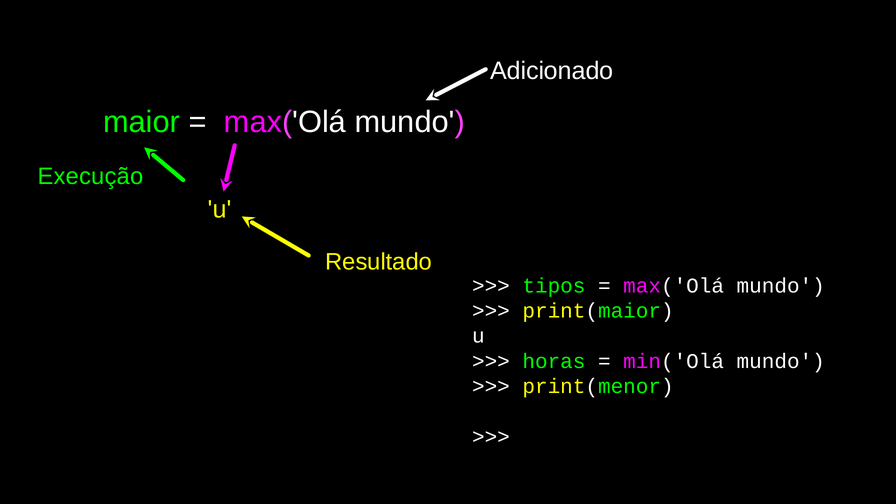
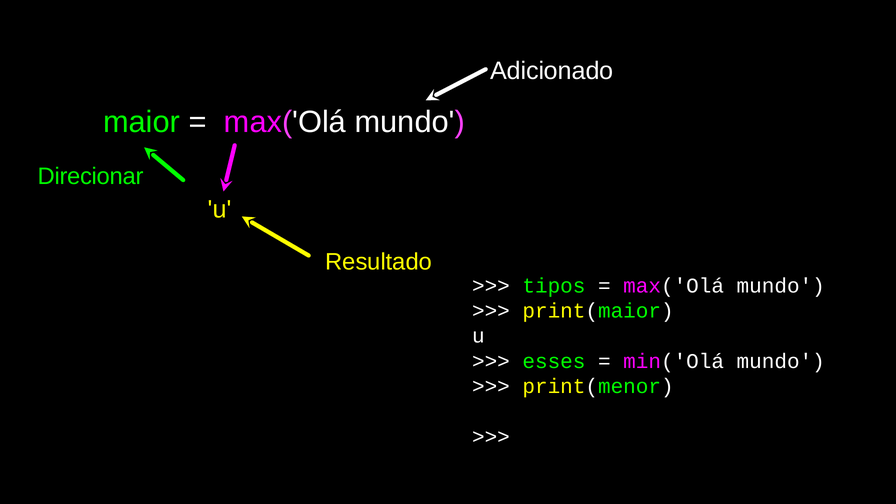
Execução: Execução -> Direcionar
horas: horas -> esses
